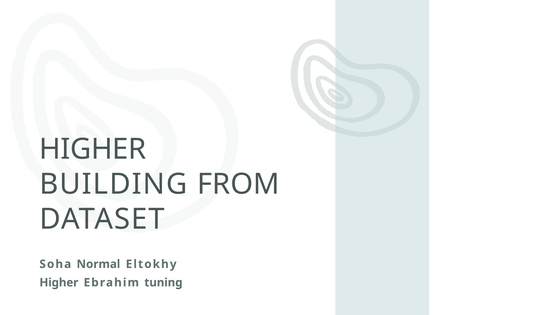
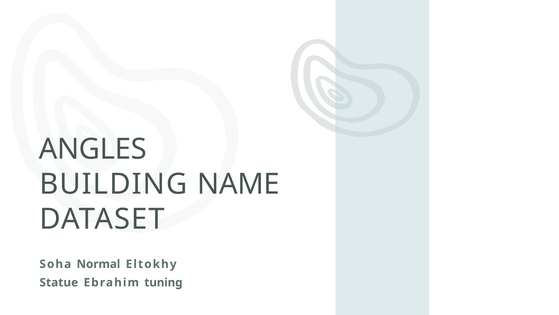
HIGHER at (93, 149): HIGHER -> ANGLES
FROM: FROM -> NAME
Higher at (59, 282): Higher -> Statue
